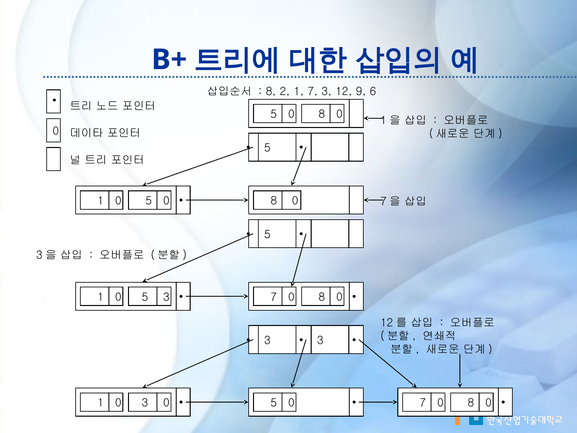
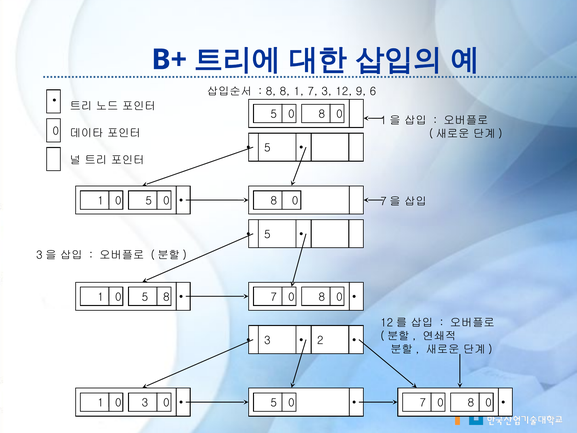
8 2: 2 -> 8
5 3: 3 -> 8
3 3: 3 -> 2
